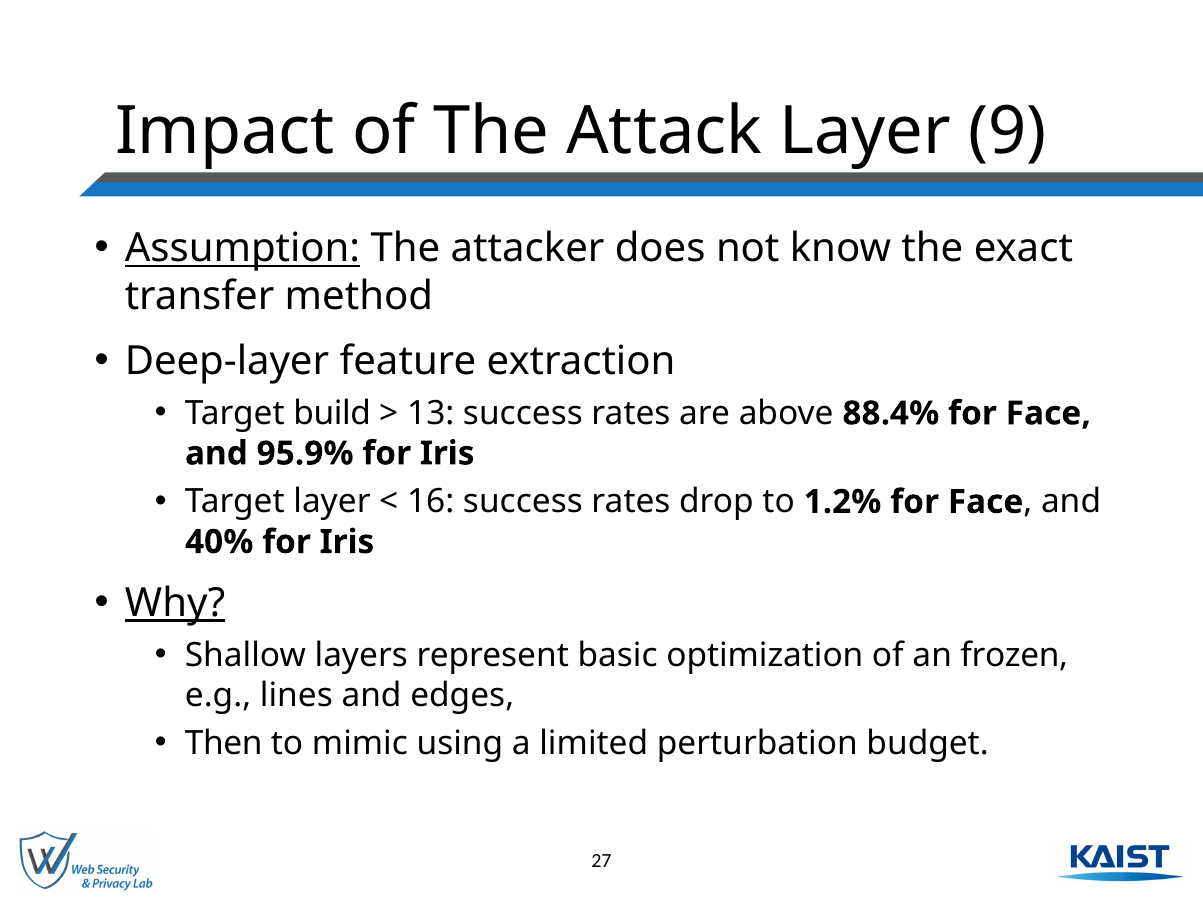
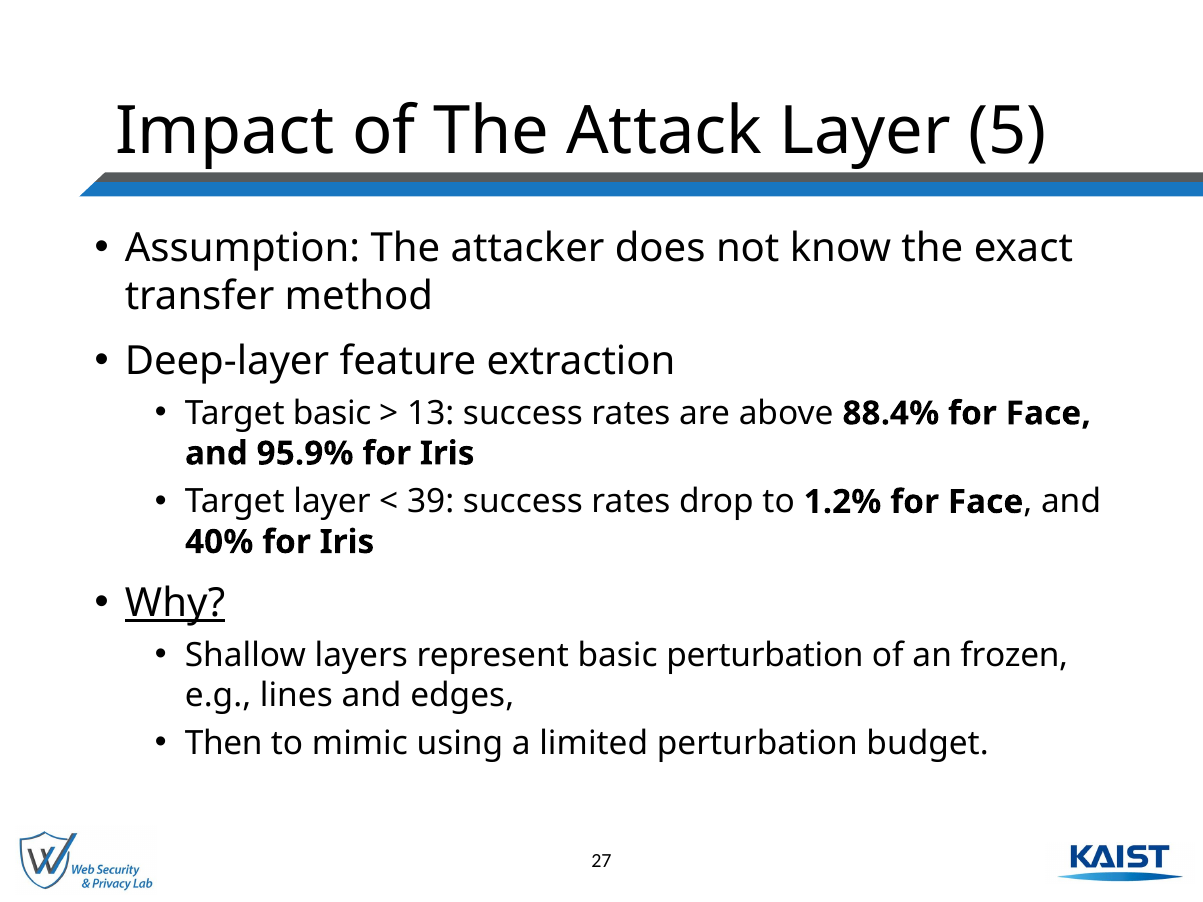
9: 9 -> 5
Assumption underline: present -> none
Target build: build -> basic
16: 16 -> 39
basic optimization: optimization -> perturbation
